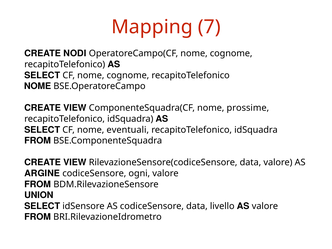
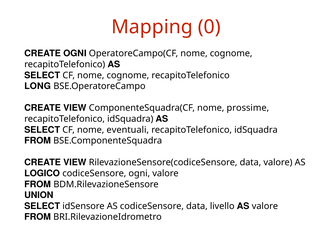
7: 7 -> 0
CREATE NODI: NODI -> OGNI
NOME at (38, 86): NOME -> LONG
ARGINE: ARGINE -> LOGICO
